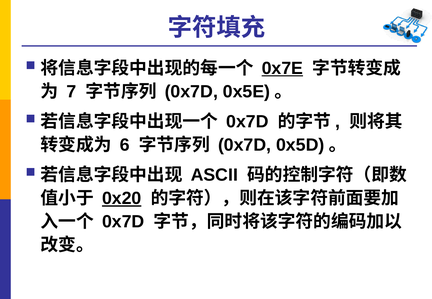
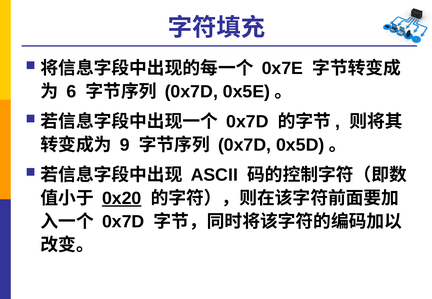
0x7E underline: present -> none
7: 7 -> 6
6: 6 -> 9
